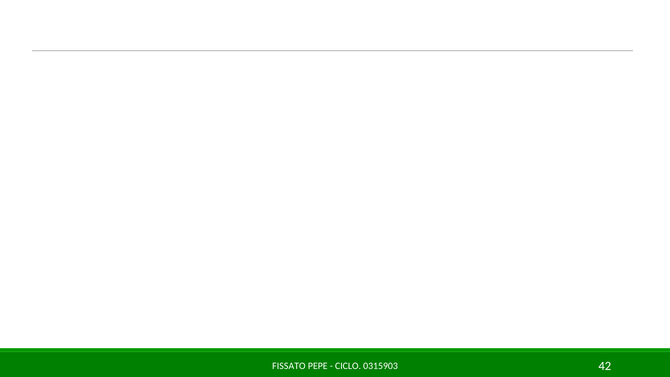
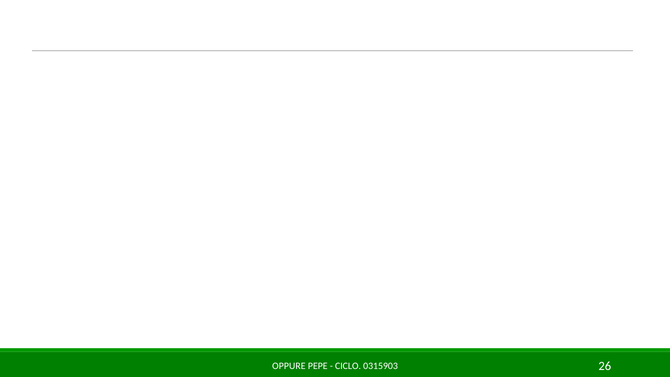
FISSATO: FISSATO -> OPPURE
42: 42 -> 26
